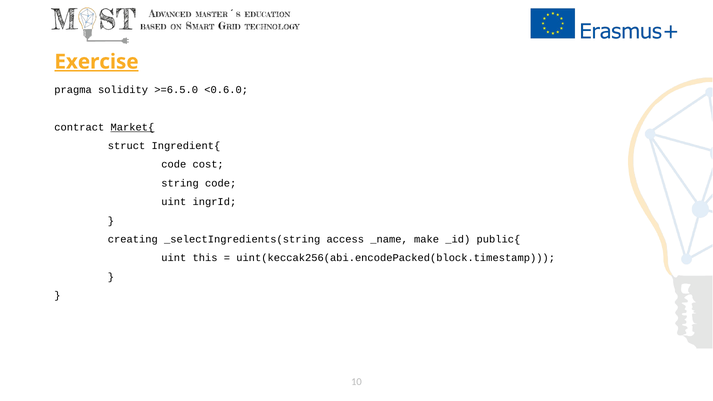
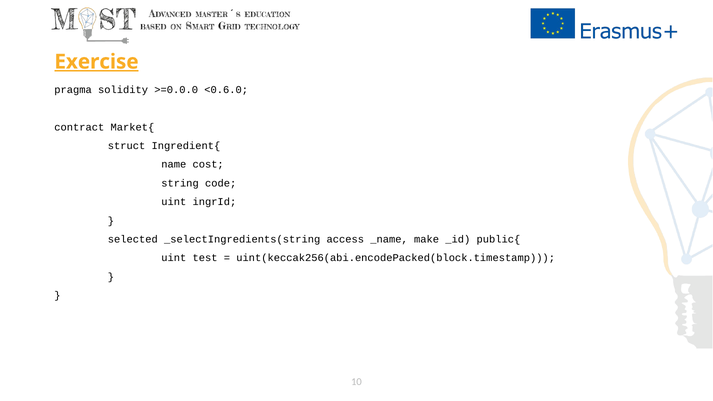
>=6.5.0: >=6.5.0 -> >=0.0.0
Market{ underline: present -> none
code at (174, 165): code -> name
creating: creating -> selected
this: this -> test
